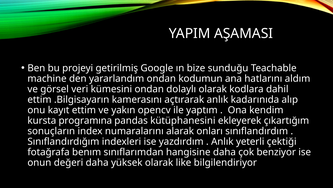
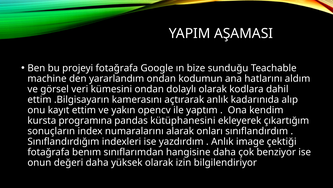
projeyi getirilmiş: getirilmiş -> fotağrafa
yeterli: yeterli -> image
like: like -> izin
